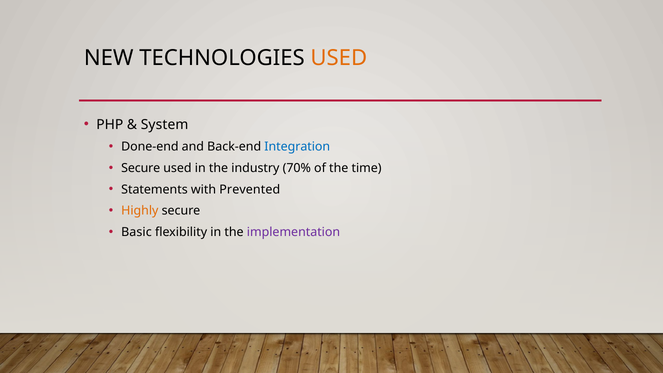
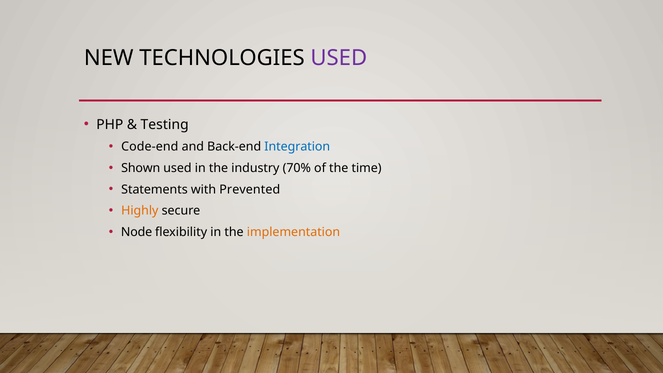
USED at (339, 58) colour: orange -> purple
System: System -> Testing
Done-end: Done-end -> Code-end
Secure at (141, 168): Secure -> Shown
Basic: Basic -> Node
implementation colour: purple -> orange
